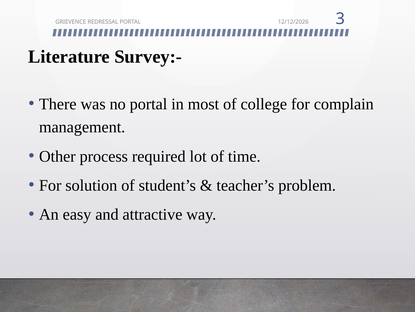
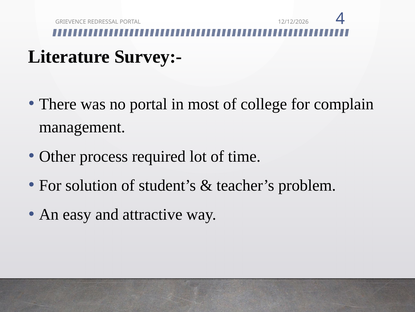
3: 3 -> 4
